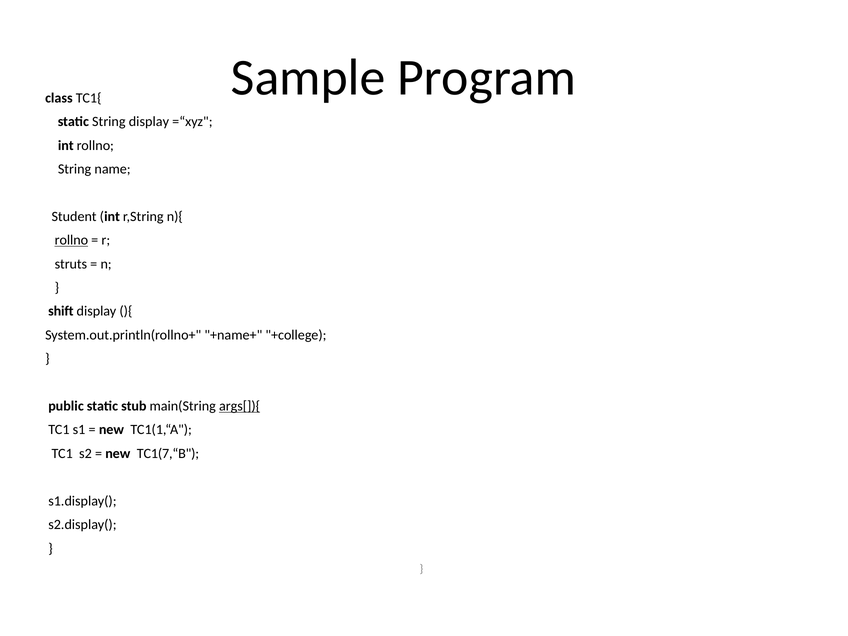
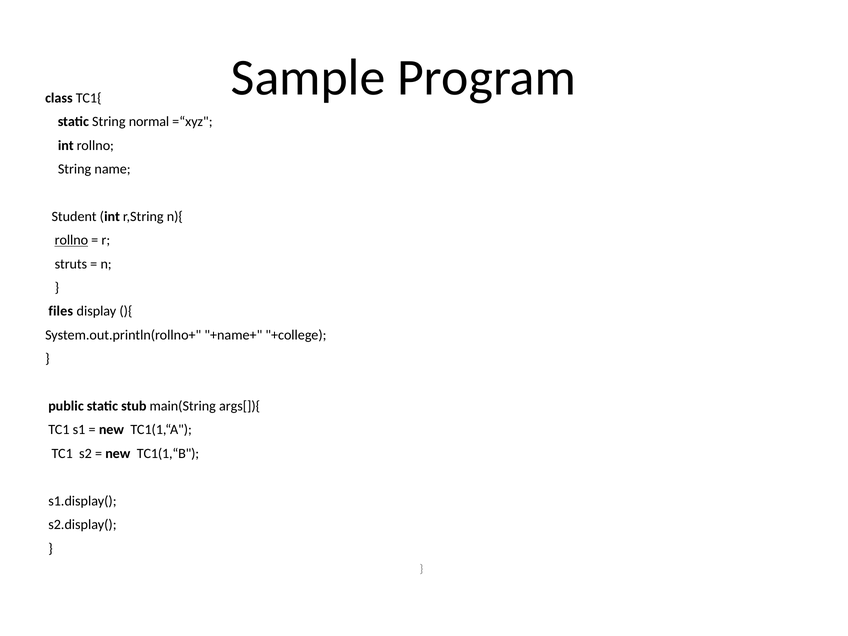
String display: display -> normal
shift: shift -> files
args[]){ underline: present -> none
TC1(7,“B: TC1(7,“B -> TC1(1,“B
